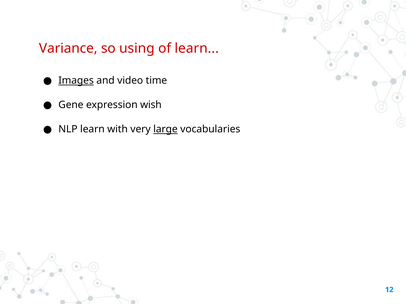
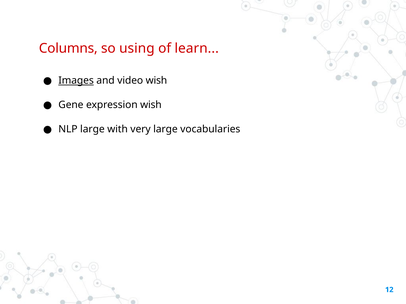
Variance: Variance -> Columns
video time: time -> wish
NLP learn: learn -> large
large at (165, 129) underline: present -> none
